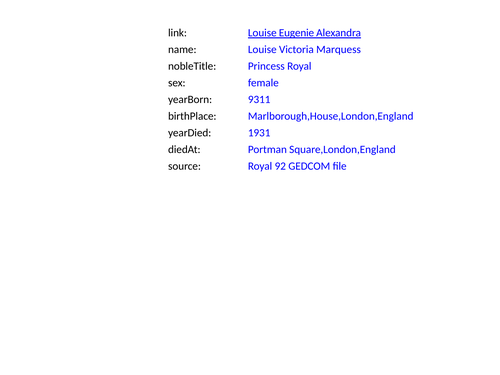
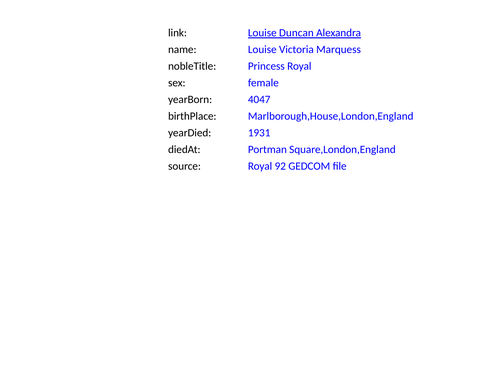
Eugenie: Eugenie -> Duncan
9311: 9311 -> 4047
